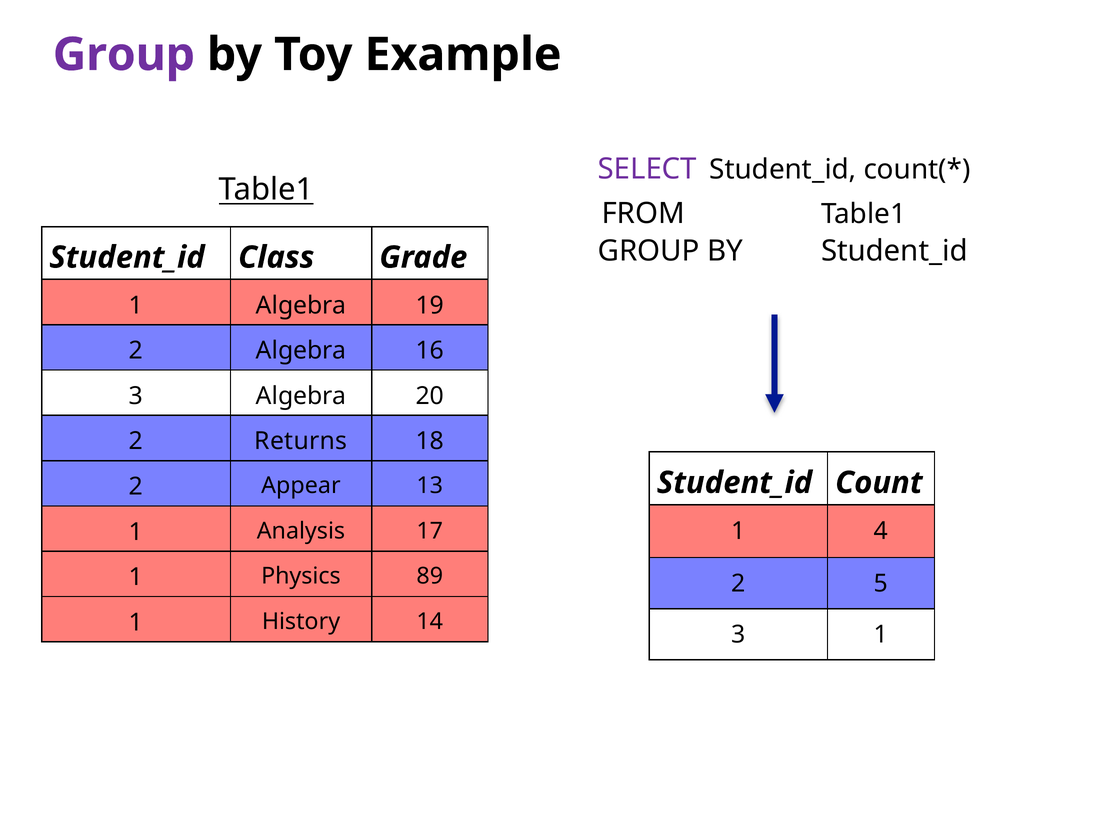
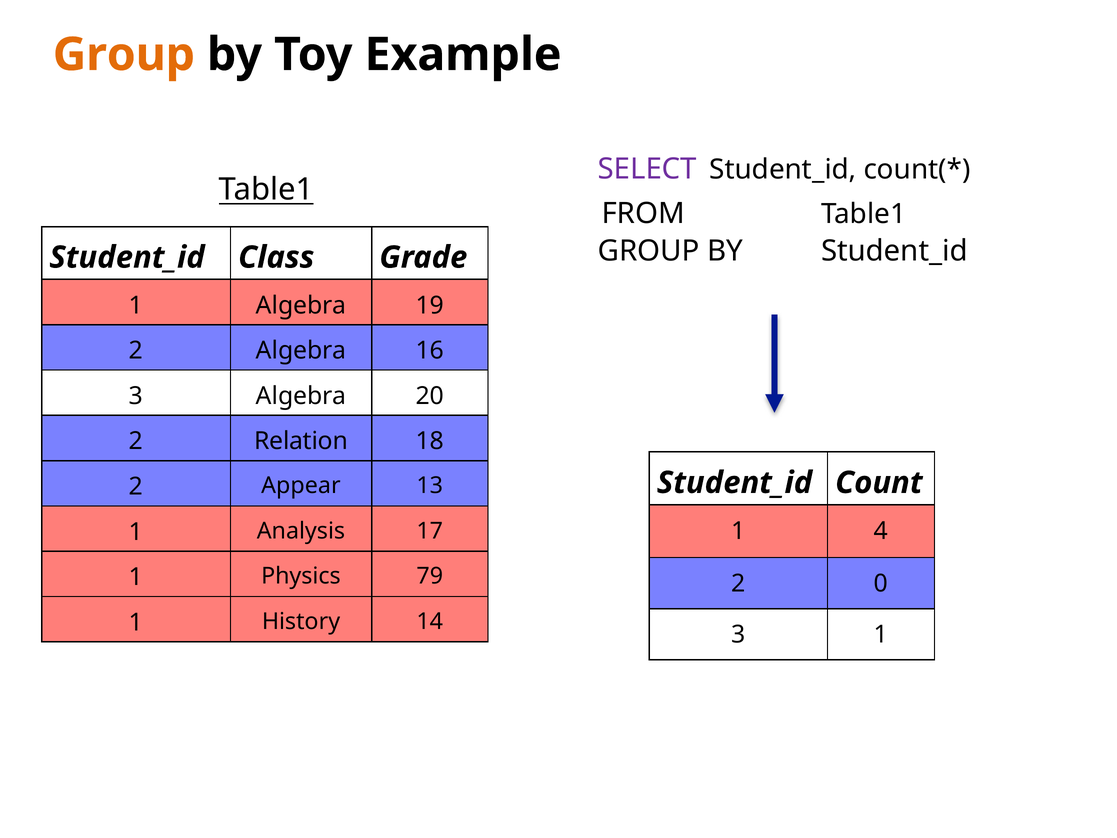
Group at (124, 55) colour: purple -> orange
Returns: Returns -> Relation
89: 89 -> 79
5: 5 -> 0
